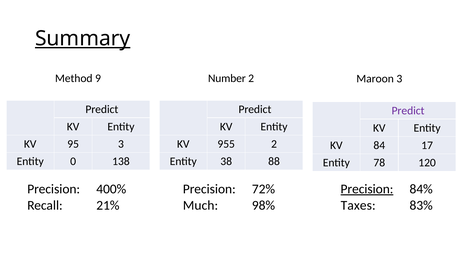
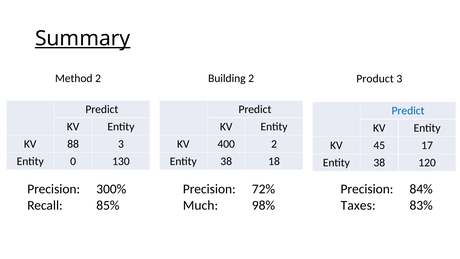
Method 9: 9 -> 2
Number: Number -> Building
Maroon: Maroon -> Product
Predict at (408, 110) colour: purple -> blue
95: 95 -> 88
955: 955 -> 400
84: 84 -> 45
138: 138 -> 130
88: 88 -> 18
78 at (379, 163): 78 -> 38
400%: 400% -> 300%
Precision at (367, 189) underline: present -> none
21%: 21% -> 85%
